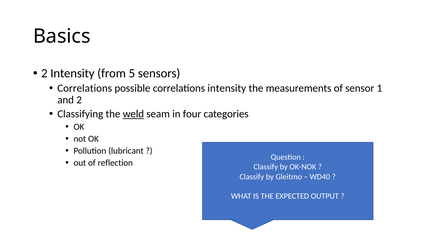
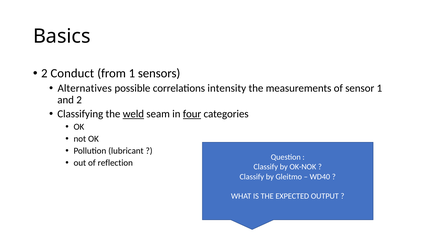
2 Intensity: Intensity -> Conduct
from 5: 5 -> 1
Correlations at (85, 88): Correlations -> Alternatives
four underline: none -> present
